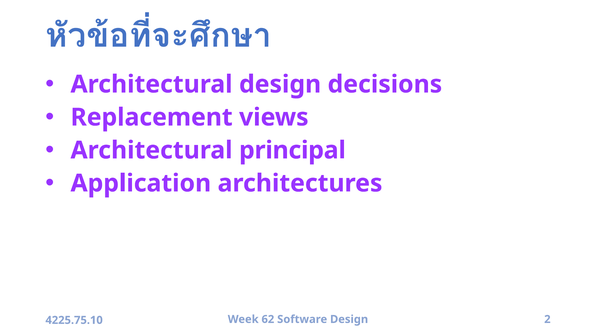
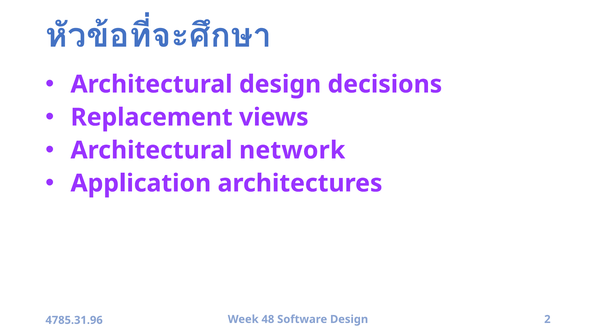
principal: principal -> network
62: 62 -> 48
4225.75.10: 4225.75.10 -> 4785.31.96
